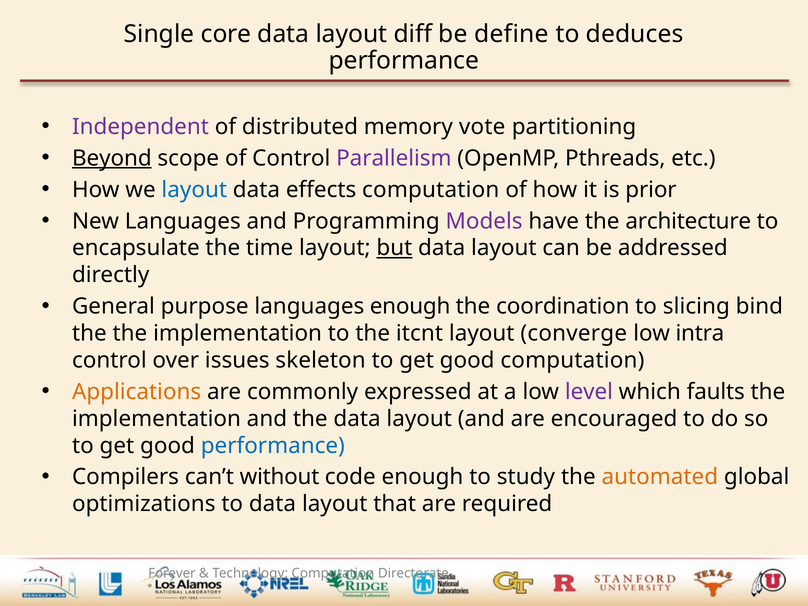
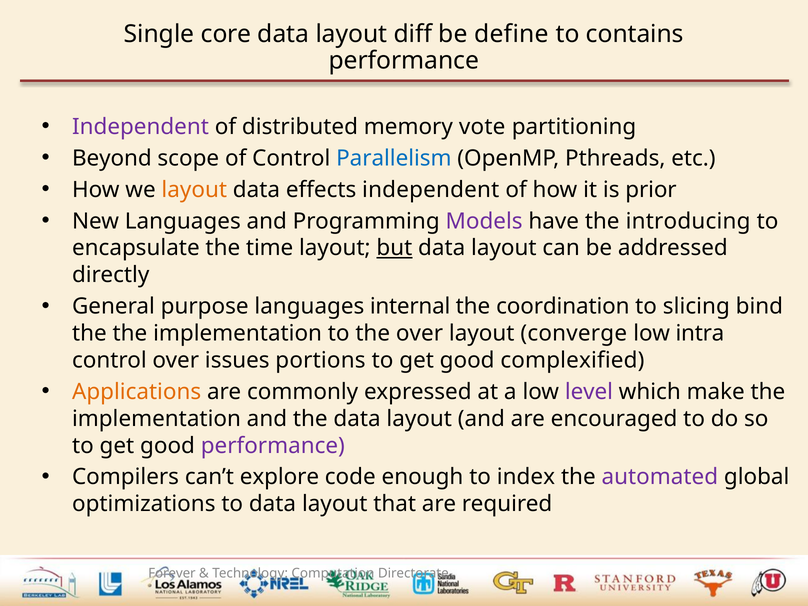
deduces: deduces -> contains
Beyond underline: present -> none
Parallelism colour: purple -> blue
layout at (194, 190) colour: blue -> orange
effects computation: computation -> independent
architecture: architecture -> introducing
languages enough: enough -> internal
the itcnt: itcnt -> over
skeleton: skeleton -> portions
good computation: computation -> complexified
faults: faults -> make
performance at (273, 446) colour: blue -> purple
without: without -> explore
study: study -> index
automated colour: orange -> purple
